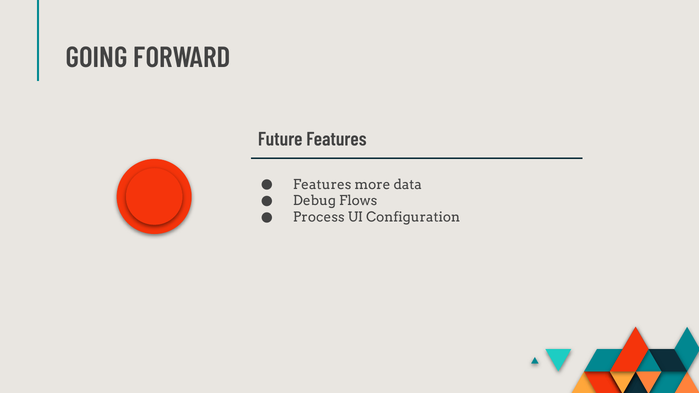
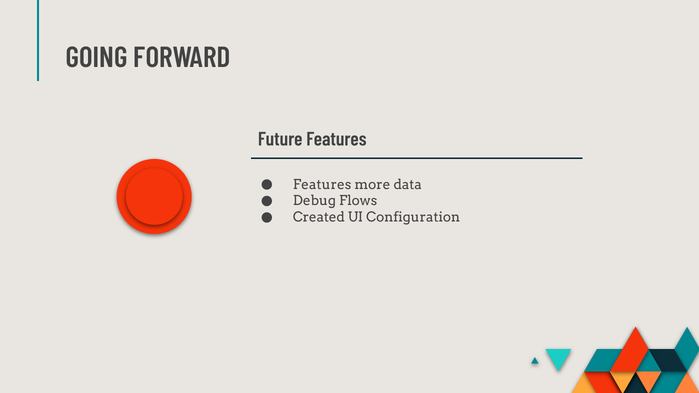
Process: Process -> Created
